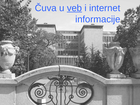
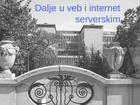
Čuva: Čuva -> Dalje
veb underline: present -> none
informacije: informacije -> serverskim
